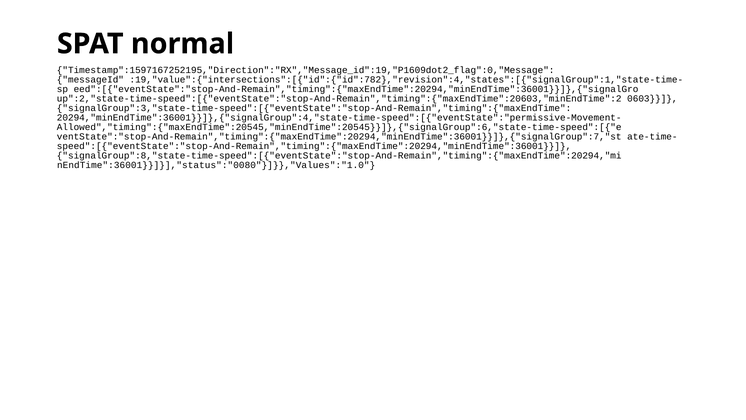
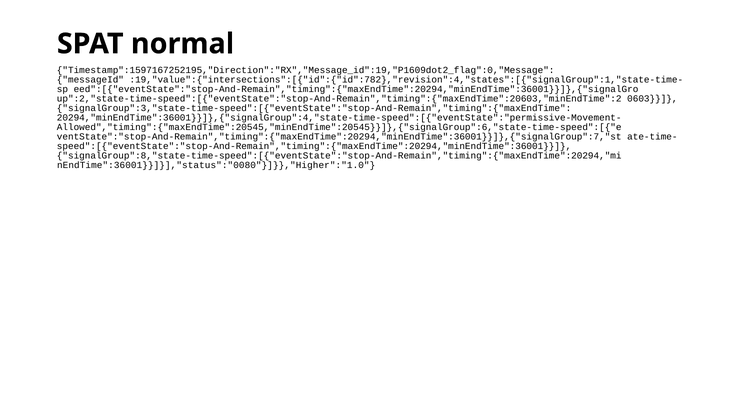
nEndTime":36001}}]}],"status":"0080"}]}},"Values":"1.0: nEndTime":36001}}]}],"status":"0080"}]}},"Values":"1.0 -> nEndTime":36001}}]}],"status":"0080"}]}},"Higher":"1.0
